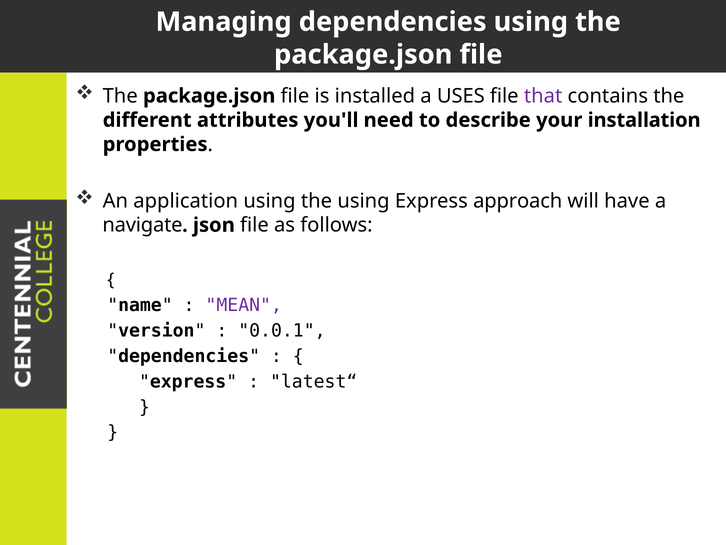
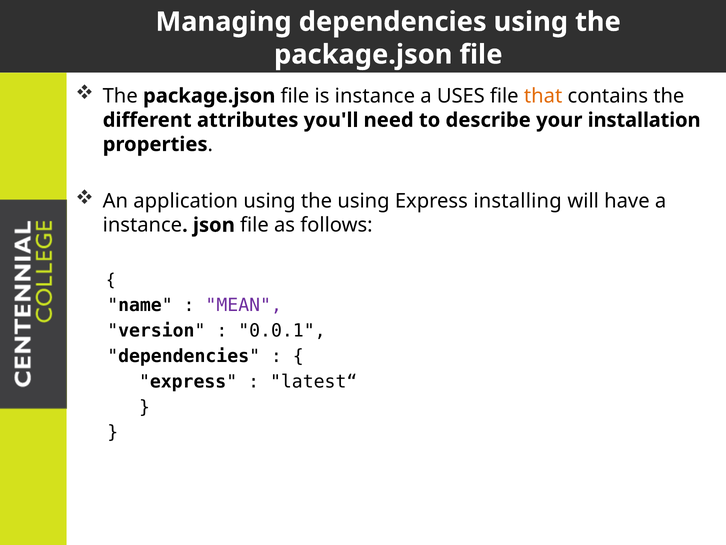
is installed: installed -> instance
that colour: purple -> orange
approach: approach -> installing
navigate at (143, 225): navigate -> instance
